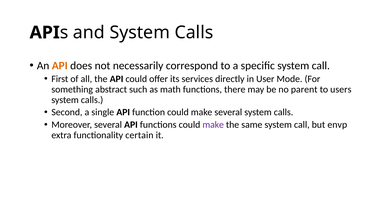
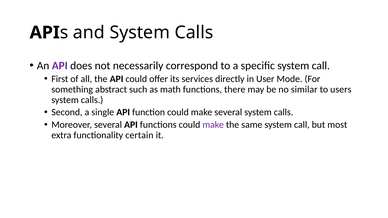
API at (60, 66) colour: orange -> purple
parent: parent -> similar
envp: envp -> most
